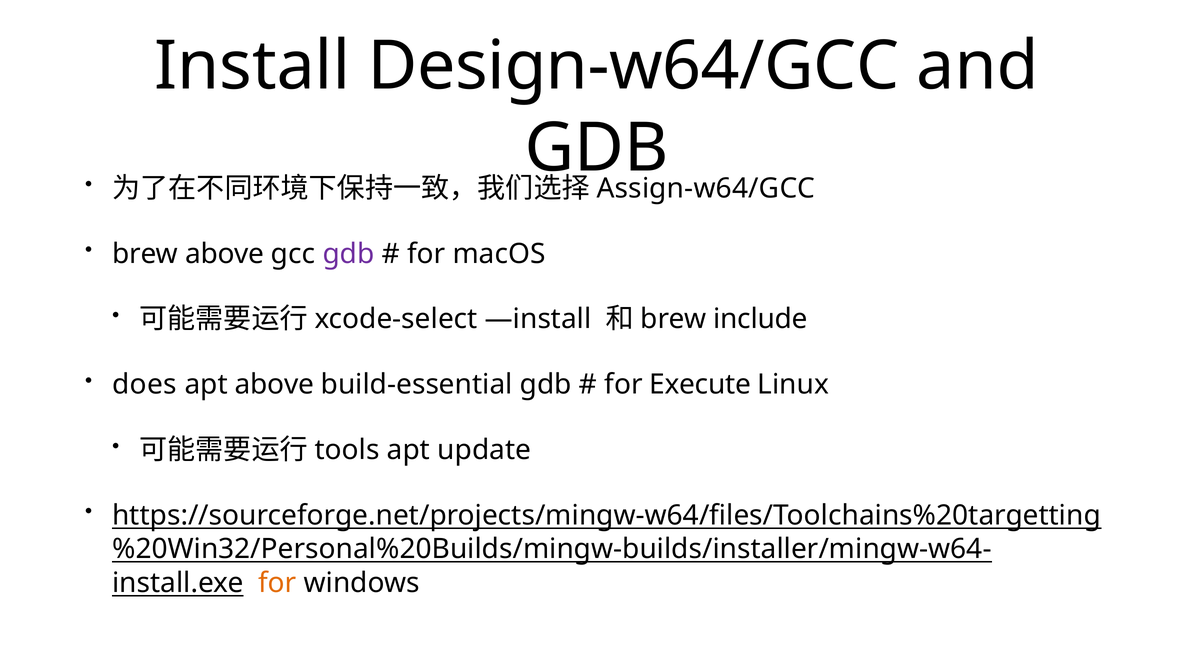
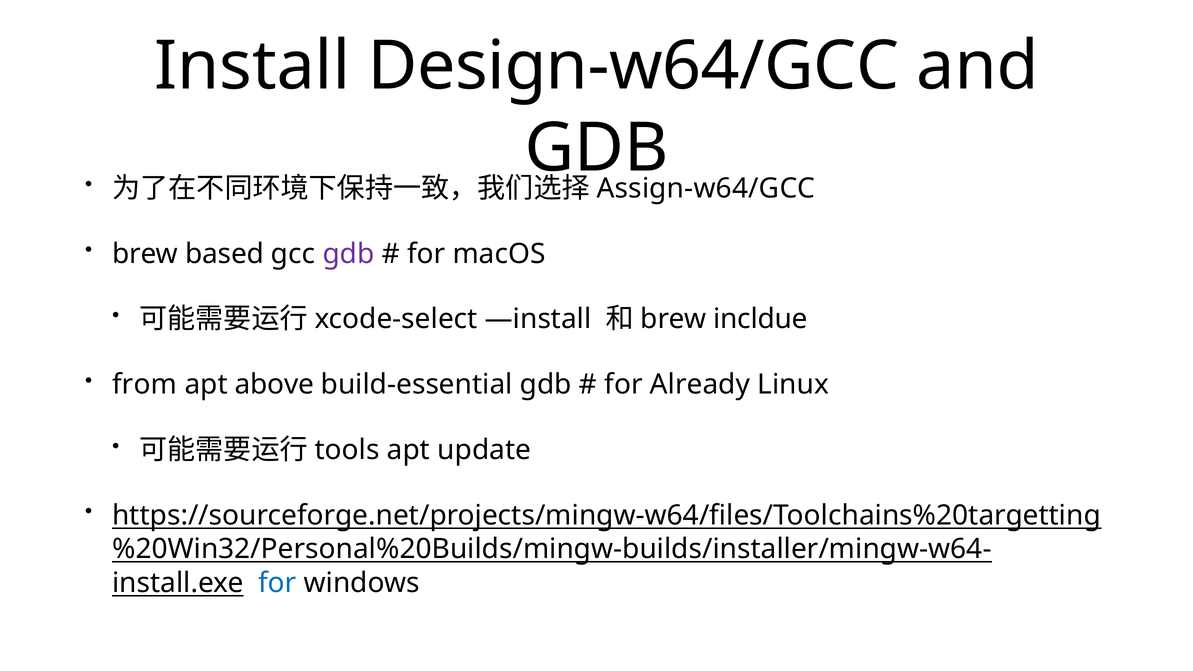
brew above: above -> based
include: include -> incldue
does: does -> from
Execute: Execute -> Already
for at (277, 583) colour: orange -> blue
